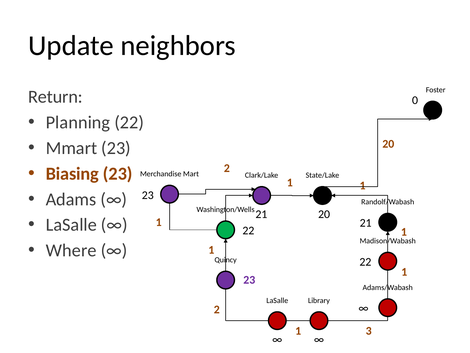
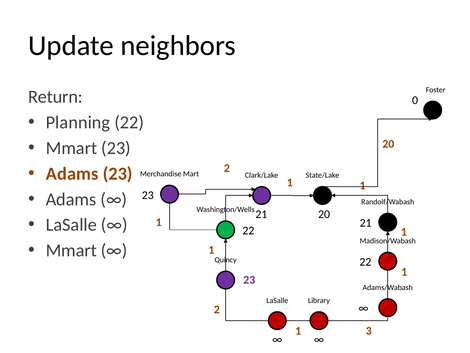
Biasing at (72, 173): Biasing -> Adams
Where at (71, 250): Where -> Mmart
